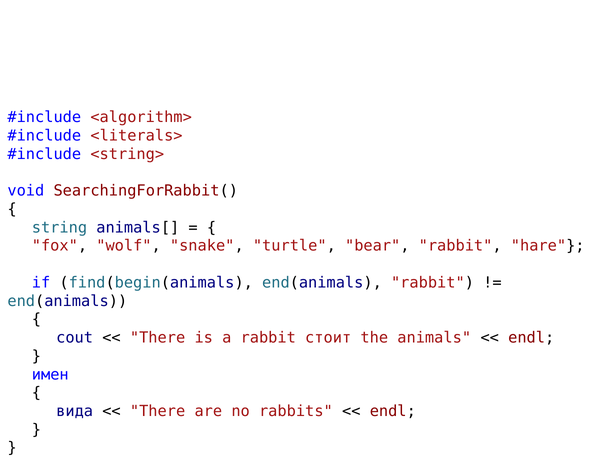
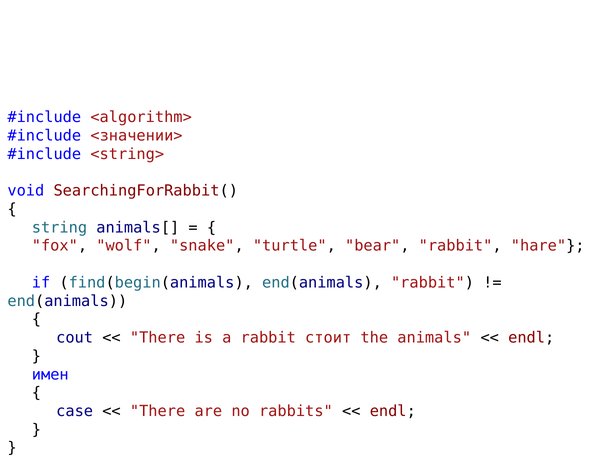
<literals>: <literals> -> <значении>
вида: вида -> case
